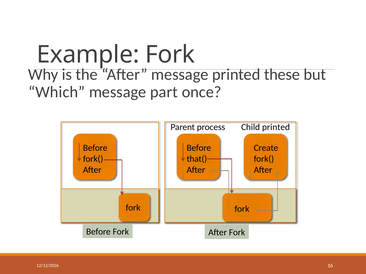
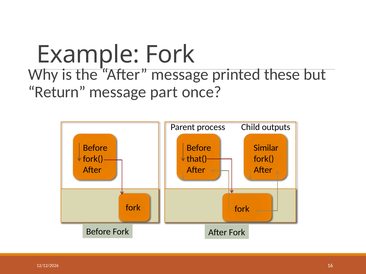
Which: Which -> Return
Child printed: printed -> outputs
Create: Create -> Similar
